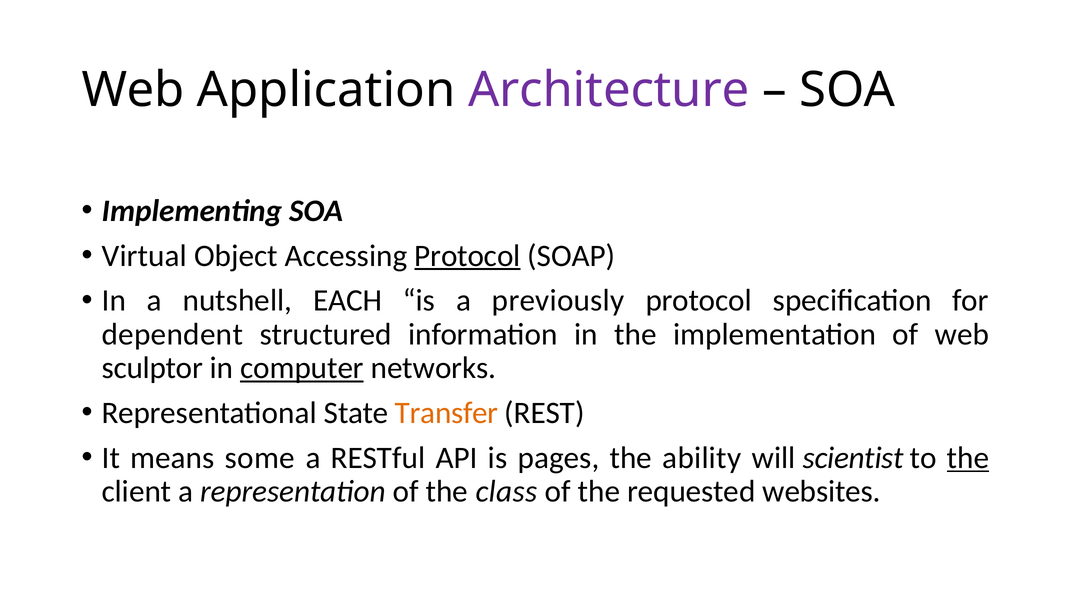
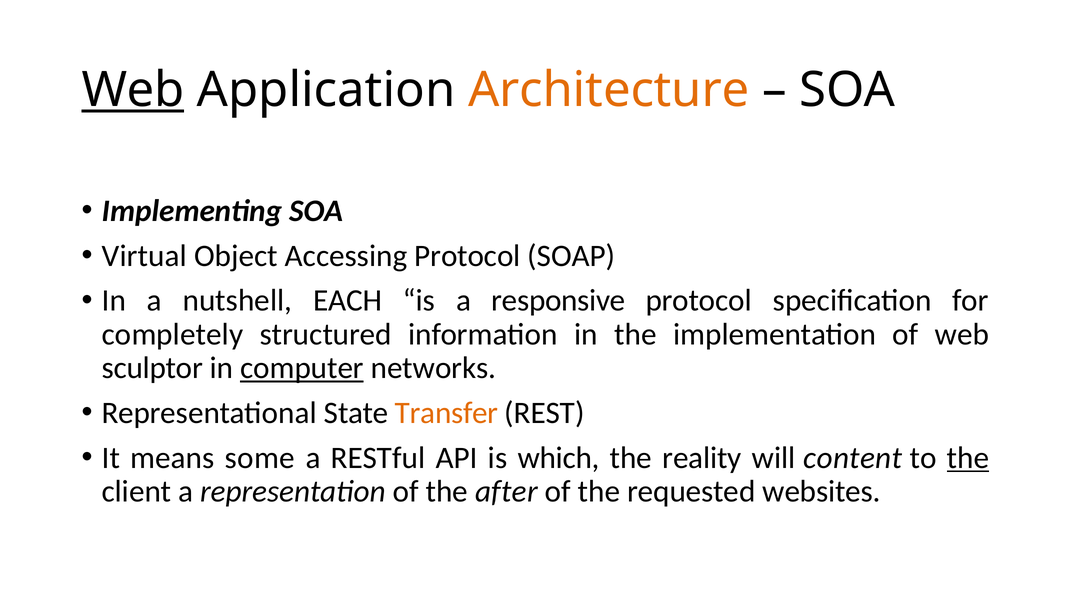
Web at (133, 90) underline: none -> present
Architecture colour: purple -> orange
Protocol at (467, 256) underline: present -> none
previously: previously -> responsive
dependent: dependent -> completely
pages: pages -> which
ability: ability -> reality
scientist: scientist -> content
class: class -> after
